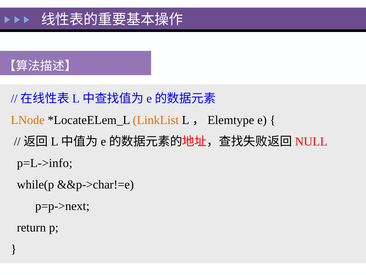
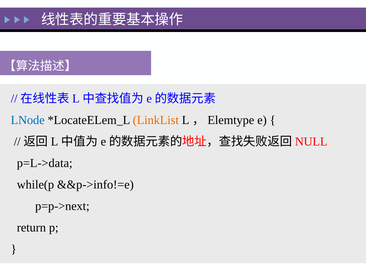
LNode colour: orange -> blue
p=L->info: p=L->info -> p=L->data
&&p->char!=e: &&p->char!=e -> &&p->info!=e
